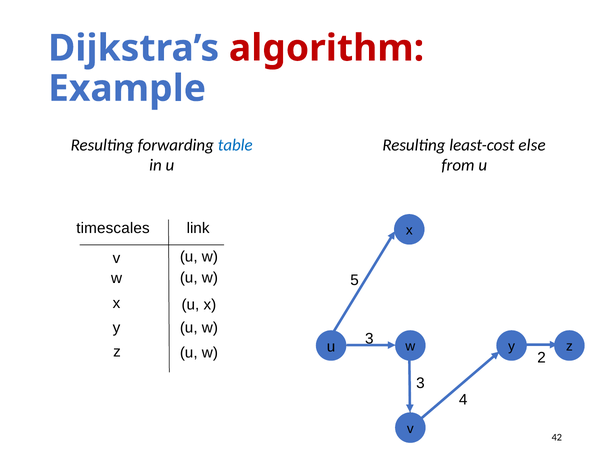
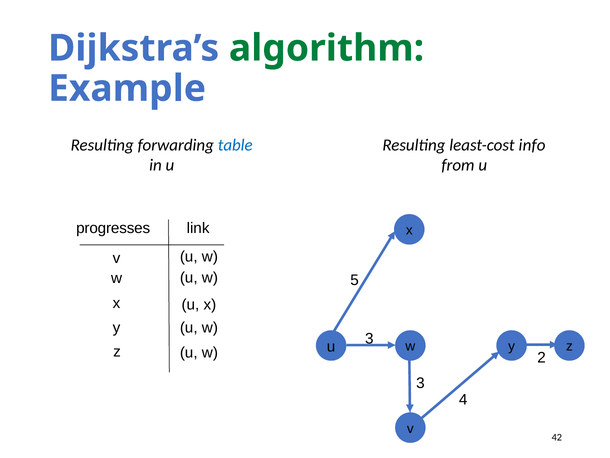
algorithm colour: red -> green
else: else -> info
timescales: timescales -> progresses
